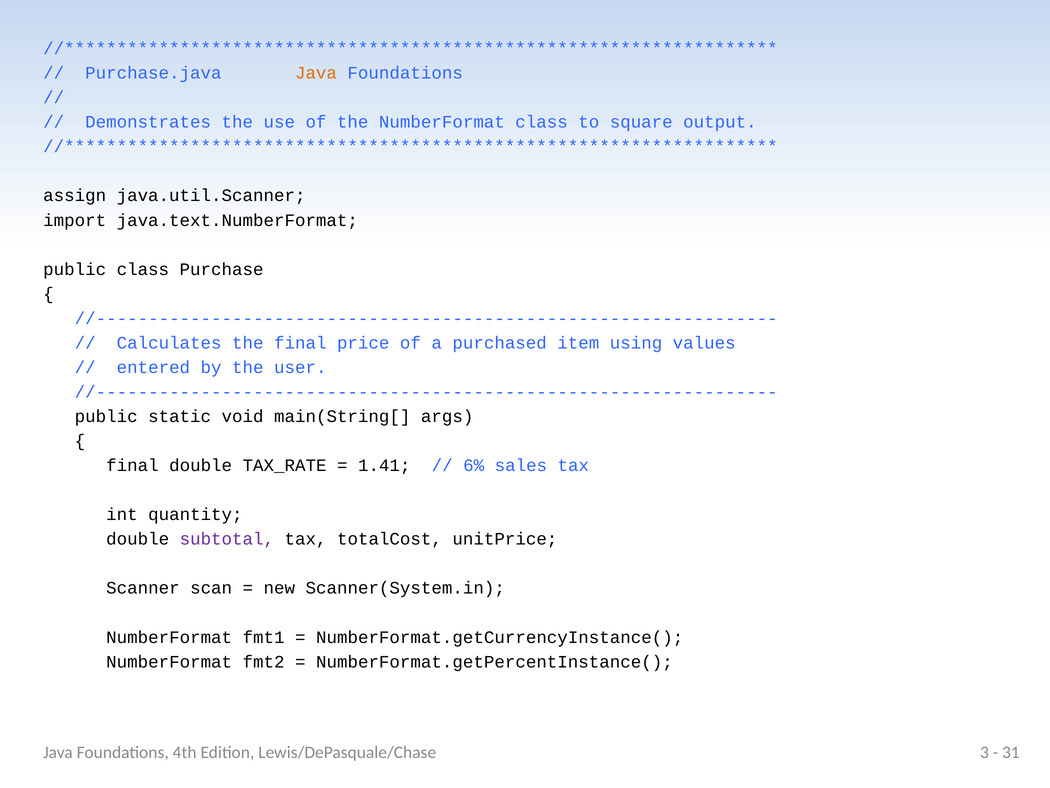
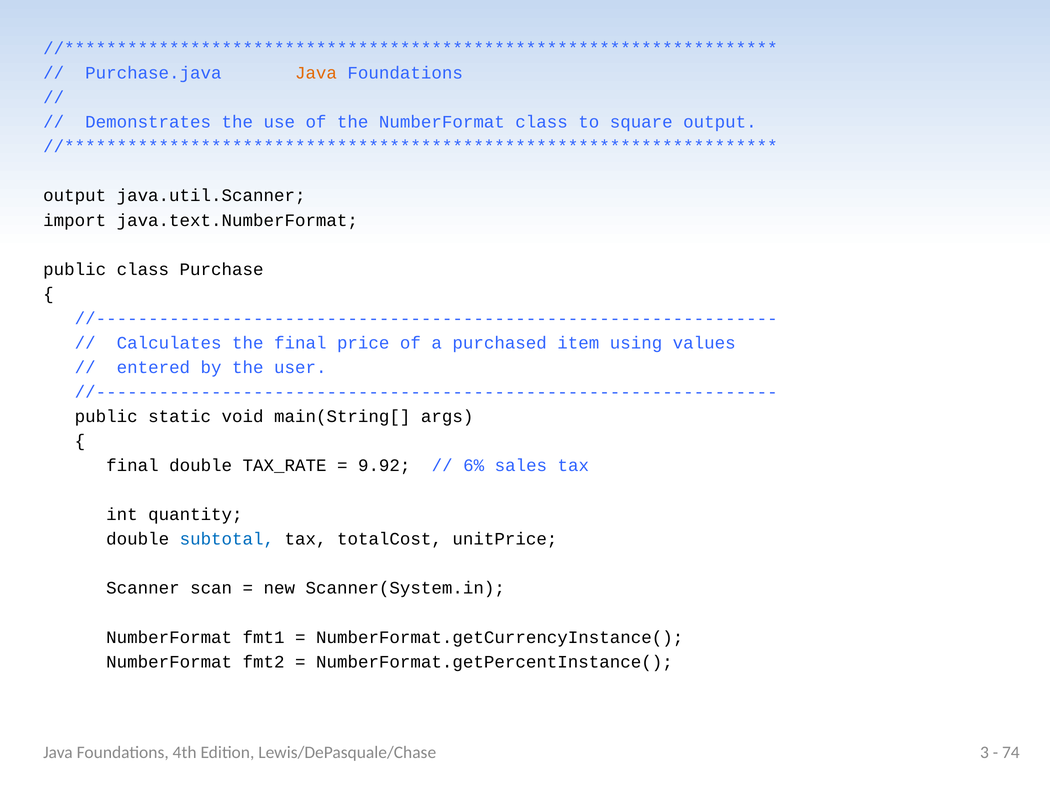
assign at (75, 196): assign -> output
1.41: 1.41 -> 9.92
subtotal colour: purple -> blue
31: 31 -> 74
